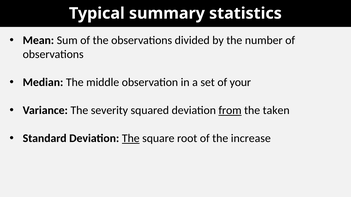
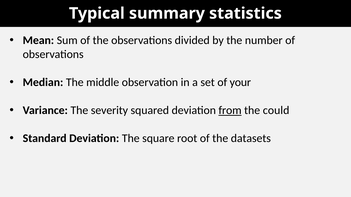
taken: taken -> could
The at (131, 139) underline: present -> none
increase: increase -> datasets
